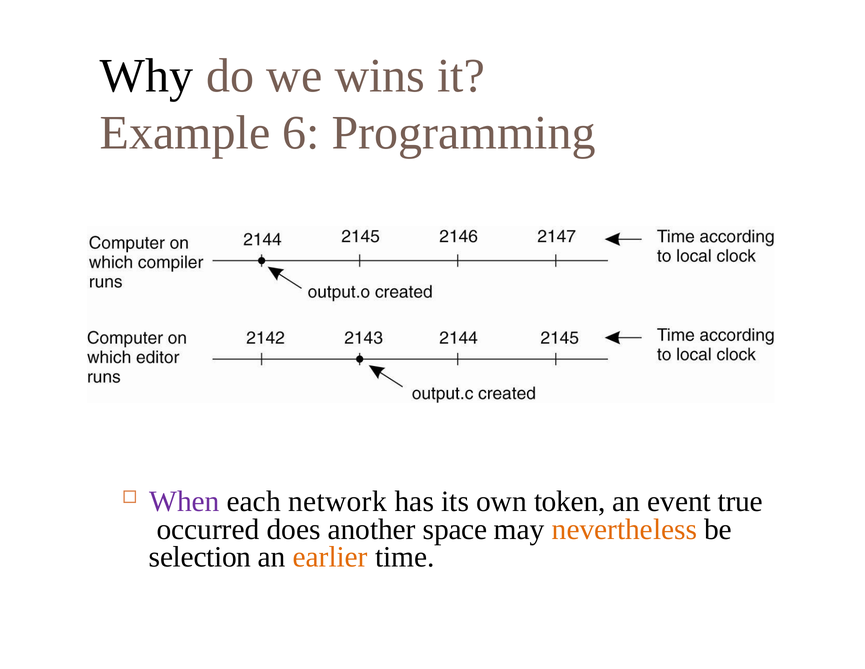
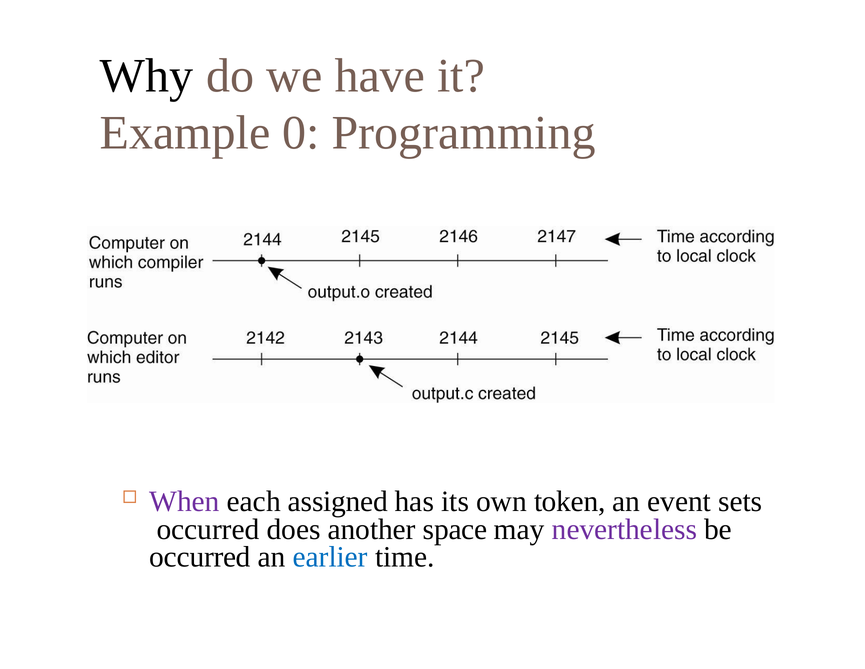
wins: wins -> have
6: 6 -> 0
network: network -> assigned
true: true -> sets
nevertheless colour: orange -> purple
selection at (200, 556): selection -> occurred
earlier colour: orange -> blue
